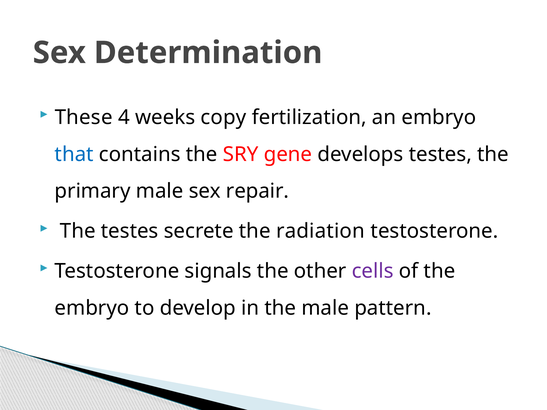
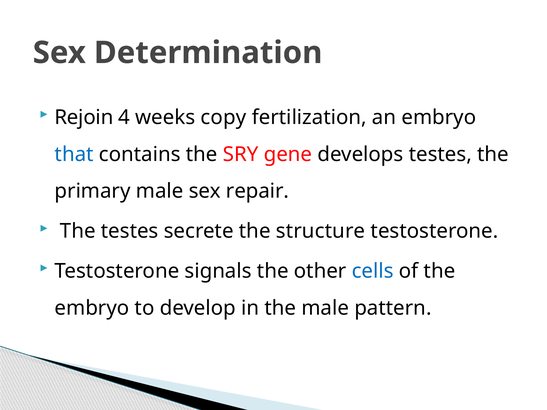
These: These -> Rejoin
radiation: radiation -> structure
cells colour: purple -> blue
